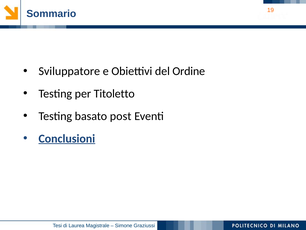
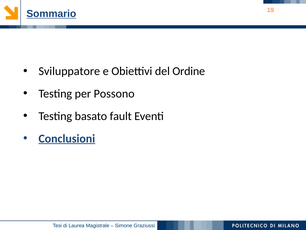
Sommario underline: none -> present
Titoletto: Titoletto -> Possono
post: post -> fault
